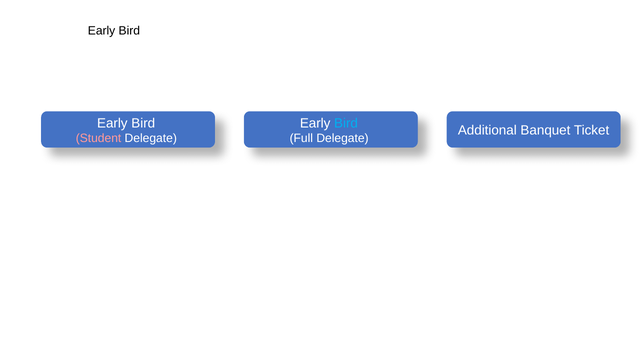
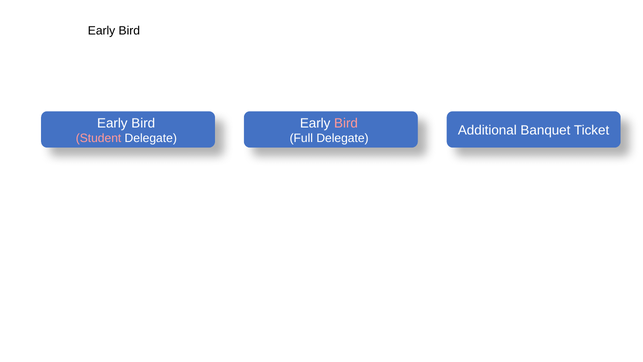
Bird at (346, 123) colour: light blue -> pink
